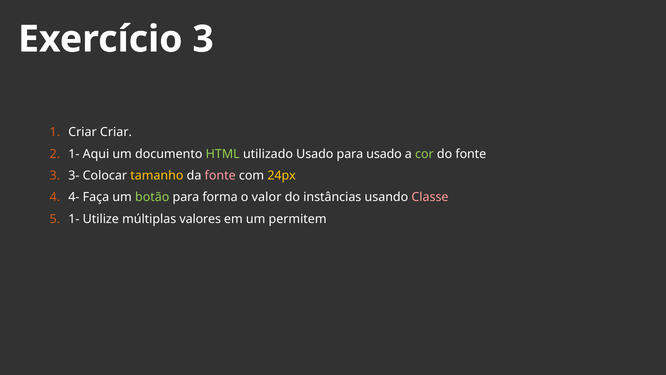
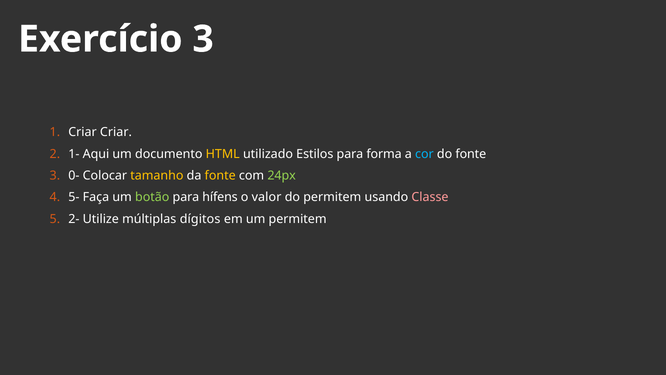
HTML colour: light green -> yellow
utilizado Usado: Usado -> Estilos
para usado: usado -> forma
cor colour: light green -> light blue
3-: 3- -> 0-
fonte at (220, 176) colour: pink -> yellow
24px colour: yellow -> light green
4-: 4- -> 5-
forma: forma -> hífens
do instâncias: instâncias -> permitem
1- at (74, 219): 1- -> 2-
valores: valores -> dígitos
